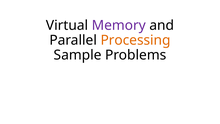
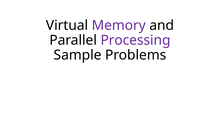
Processing colour: orange -> purple
